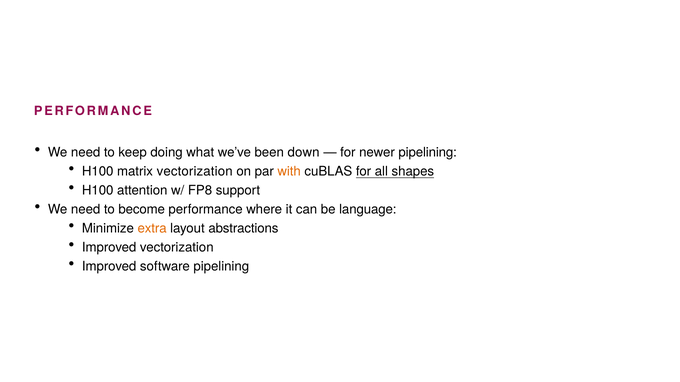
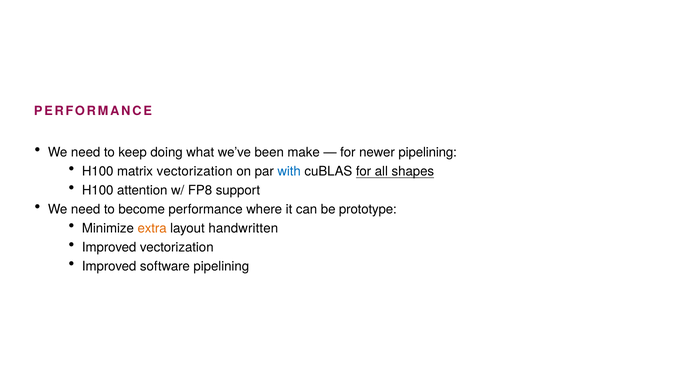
down: down -> make
with colour: orange -> blue
language: language -> prototype
abstractions: abstractions -> handwritten
